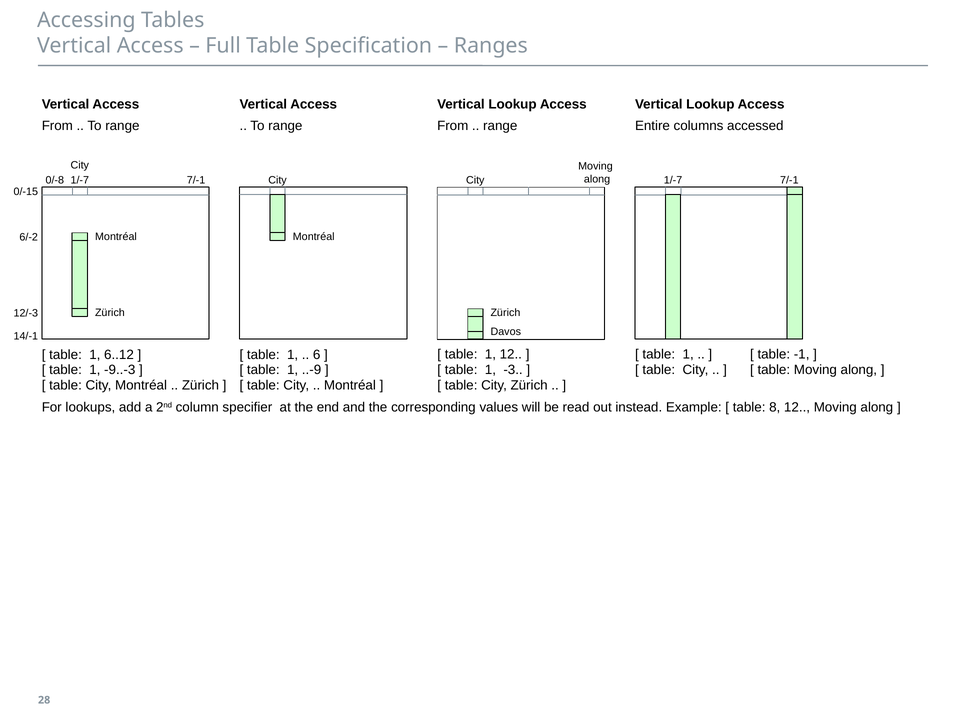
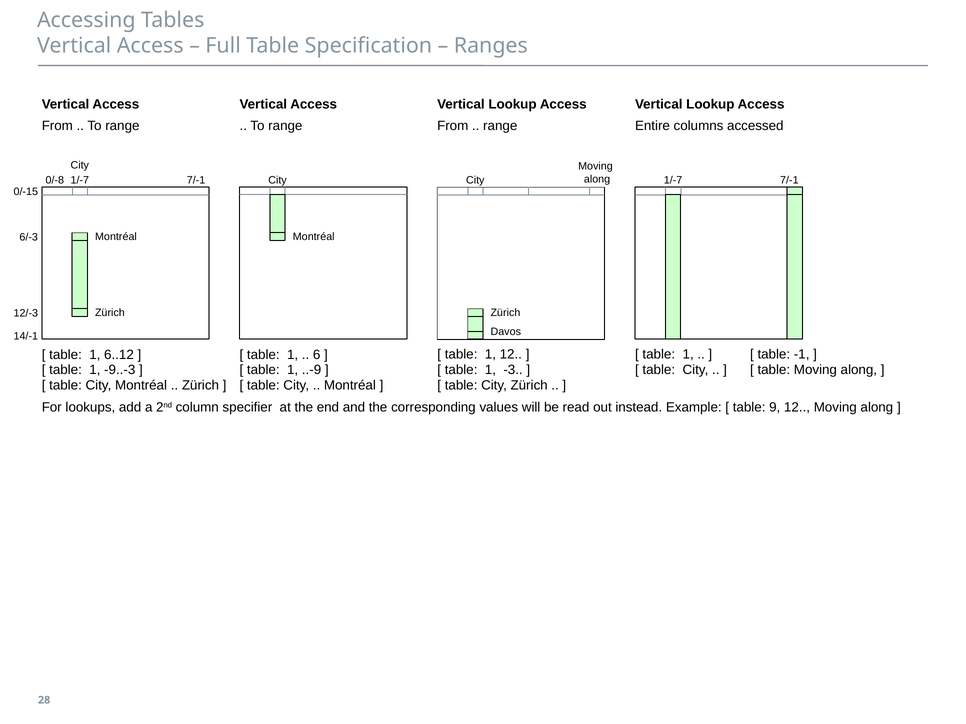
6/-2: 6/-2 -> 6/-3
8: 8 -> 9
